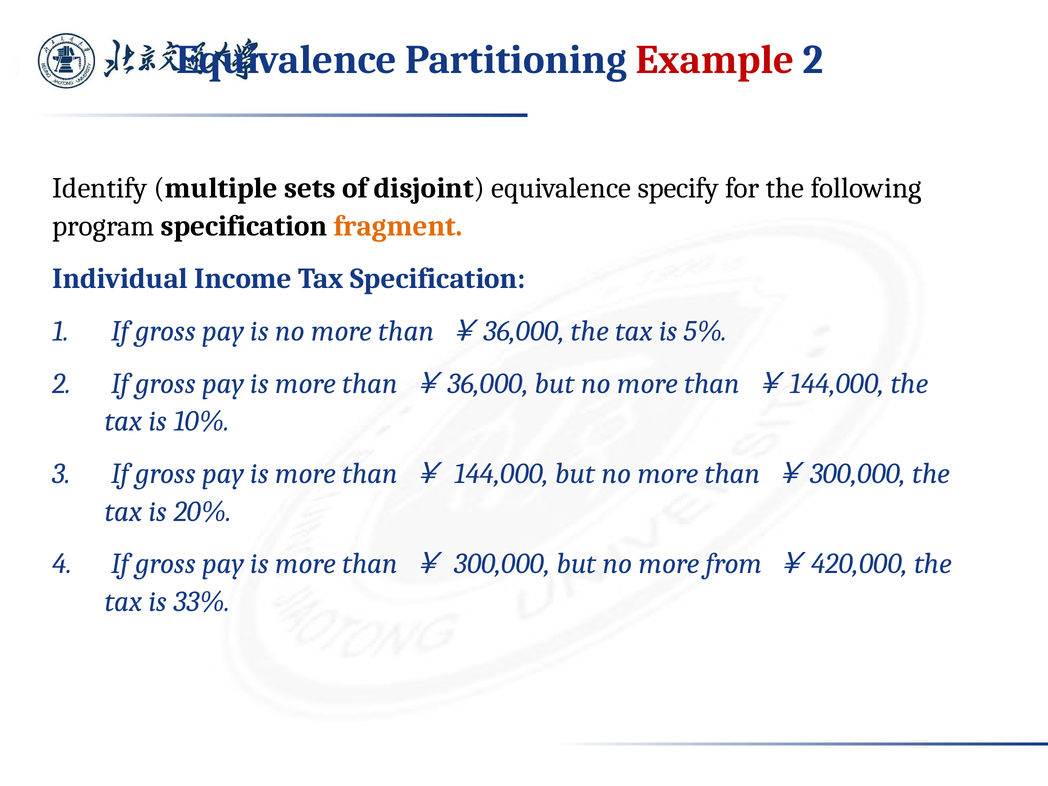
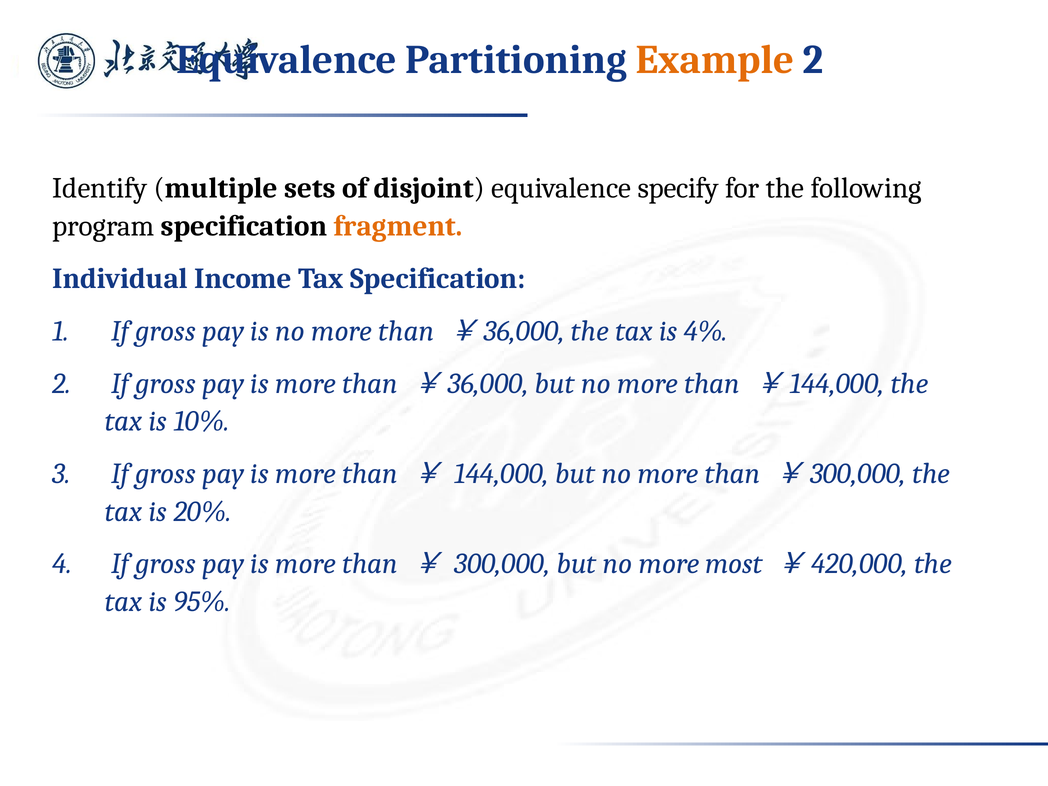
Example colour: red -> orange
5%: 5% -> 4%
from: from -> most
33%: 33% -> 95%
